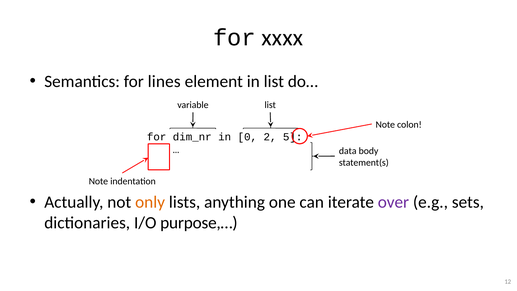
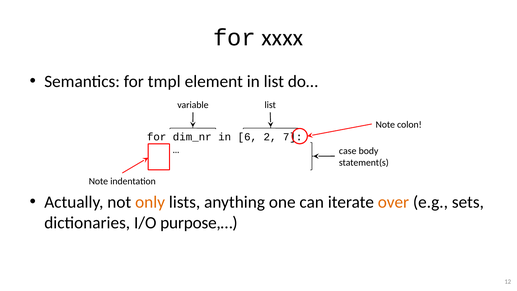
lines: lines -> tmpl
0: 0 -> 6
5: 5 -> 7
data: data -> case
over colour: purple -> orange
